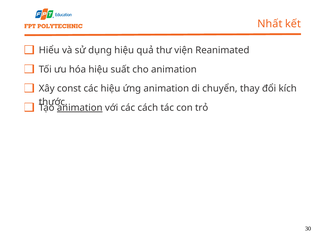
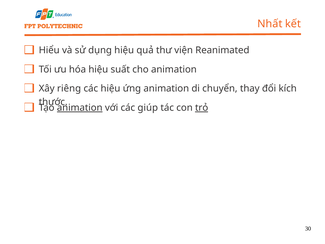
const: const -> riêng
cách: cách -> giúp
trỏ underline: none -> present
